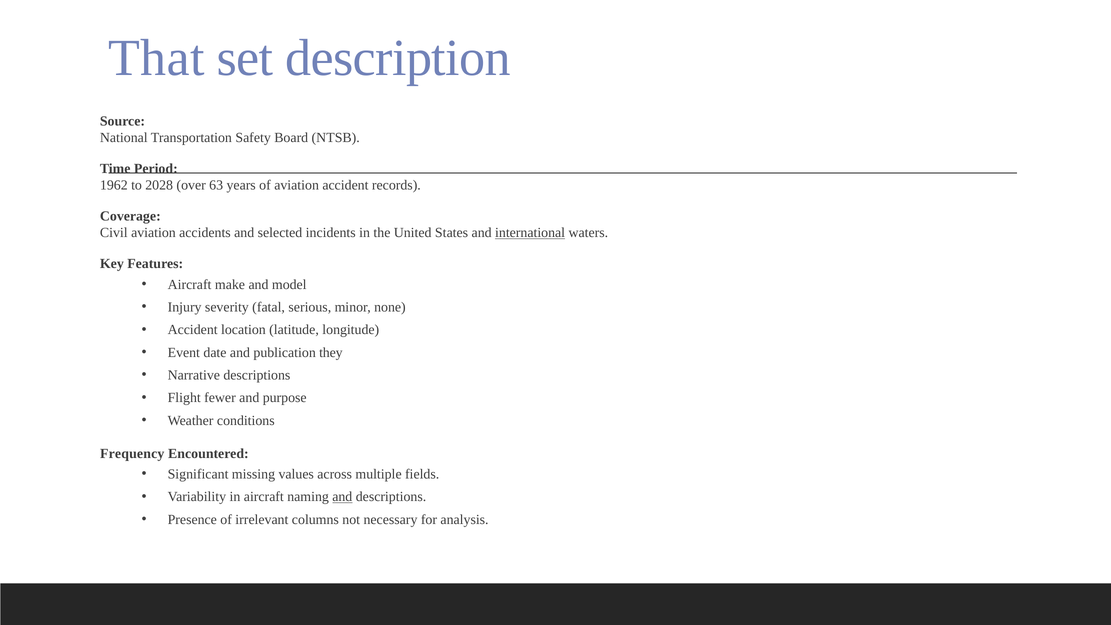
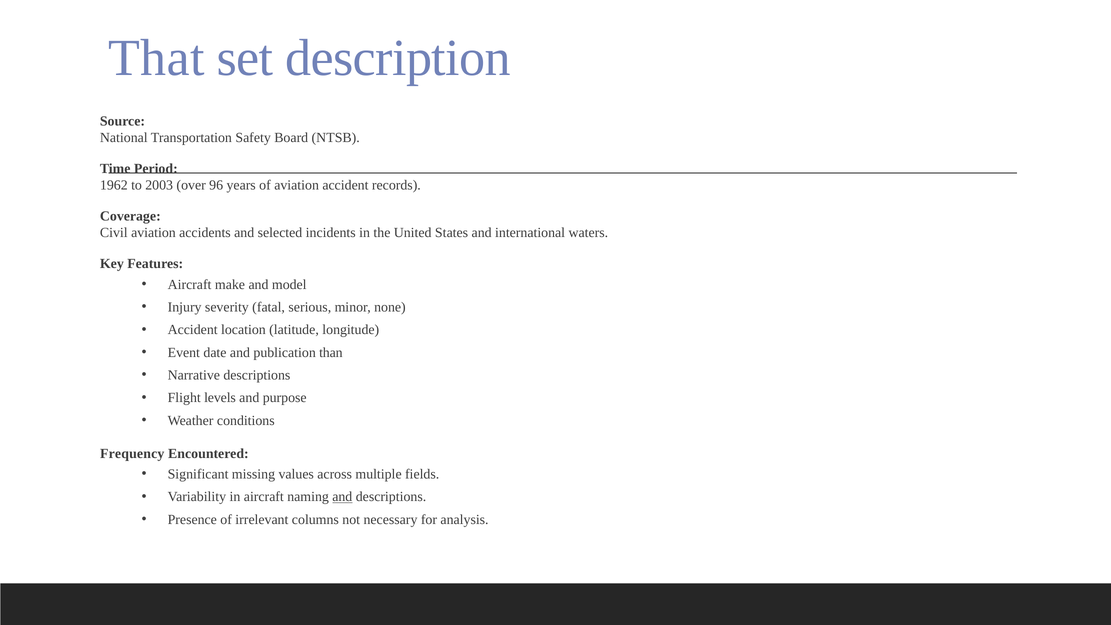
2028: 2028 -> 2003
63: 63 -> 96
international underline: present -> none
they: they -> than
fewer: fewer -> levels
